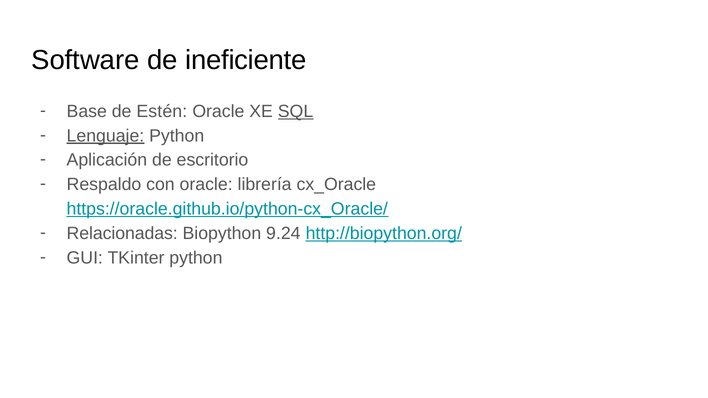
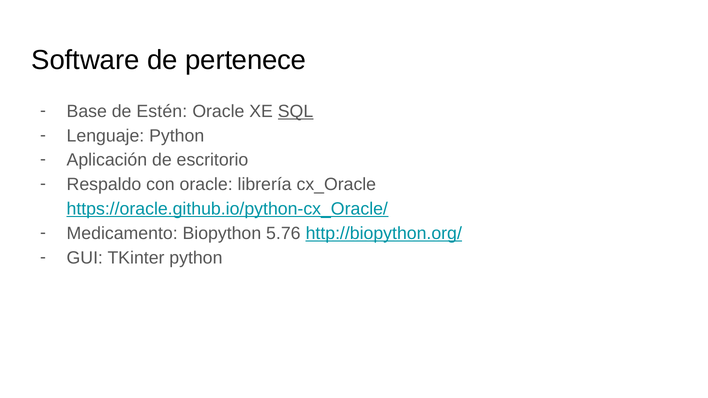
ineficiente: ineficiente -> pertenece
Lenguaje underline: present -> none
Relacionadas: Relacionadas -> Medicamento
9.24: 9.24 -> 5.76
